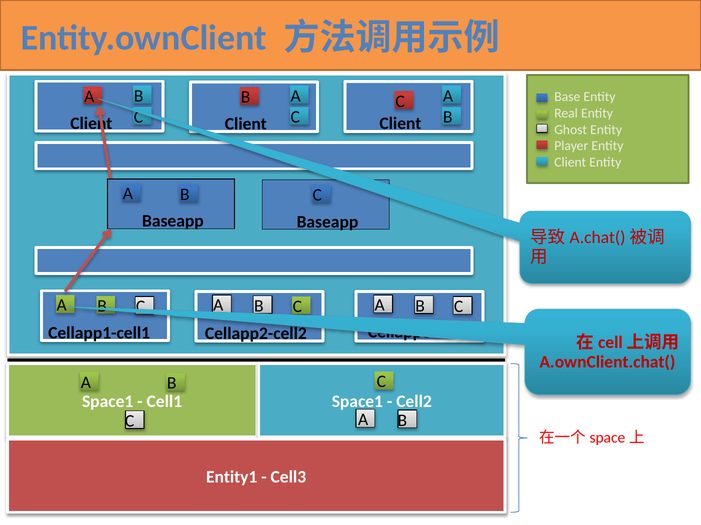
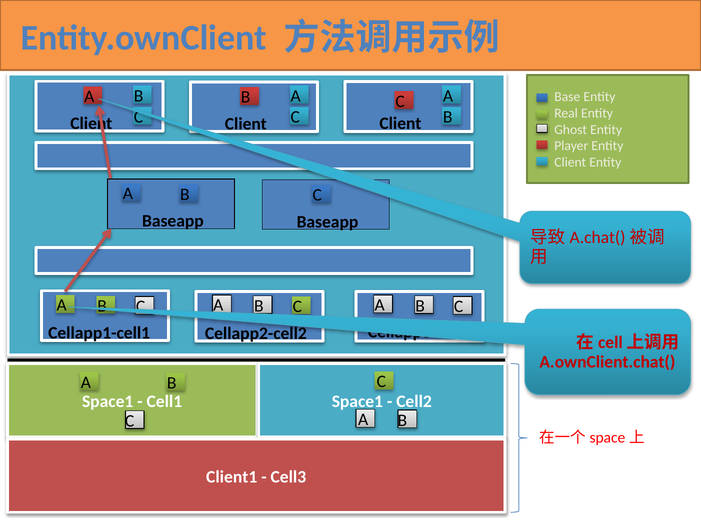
Entity1: Entity1 -> Client1
